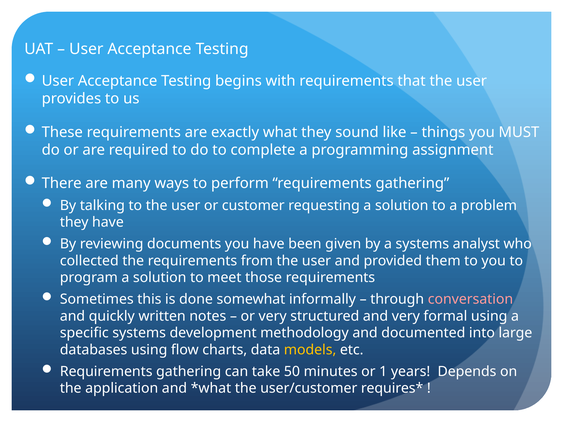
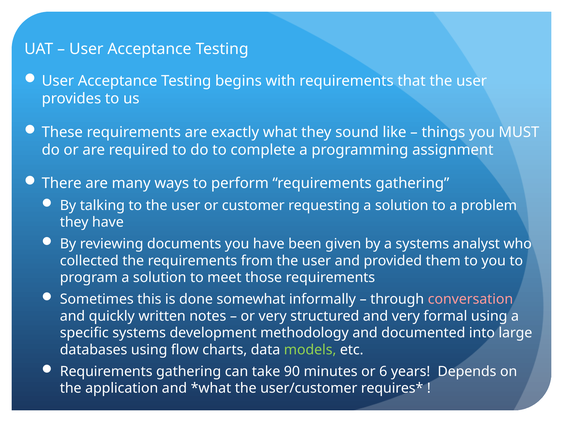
models colour: yellow -> light green
50: 50 -> 90
1: 1 -> 6
